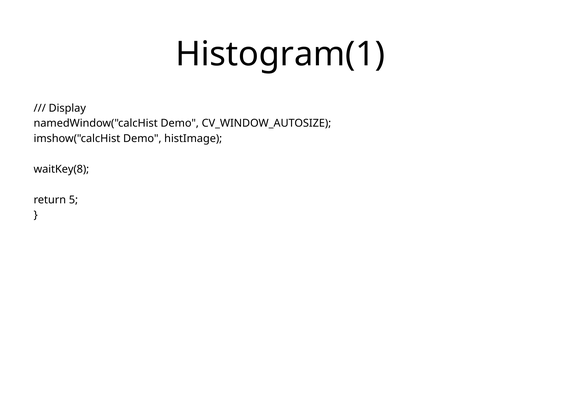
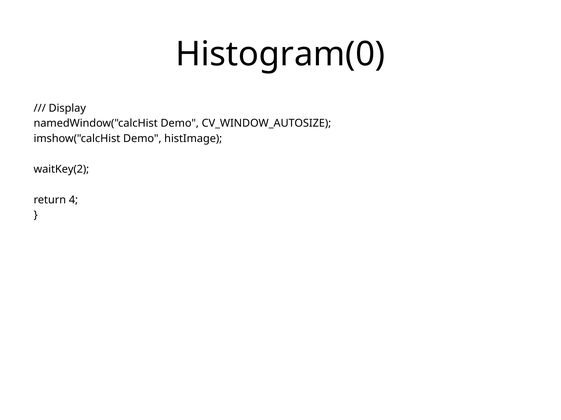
Histogram(1: Histogram(1 -> Histogram(0
waitKey(8: waitKey(8 -> waitKey(2
5: 5 -> 4
